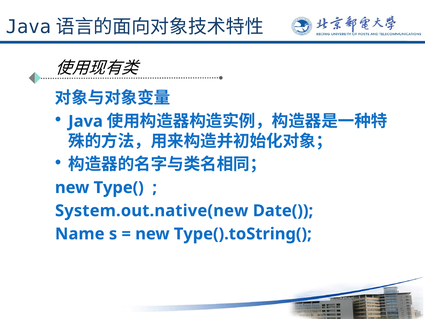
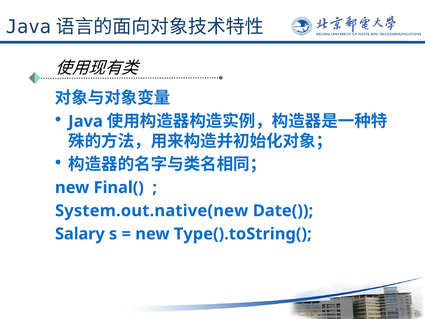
Type(: Type( -> Final(
Name: Name -> Salary
